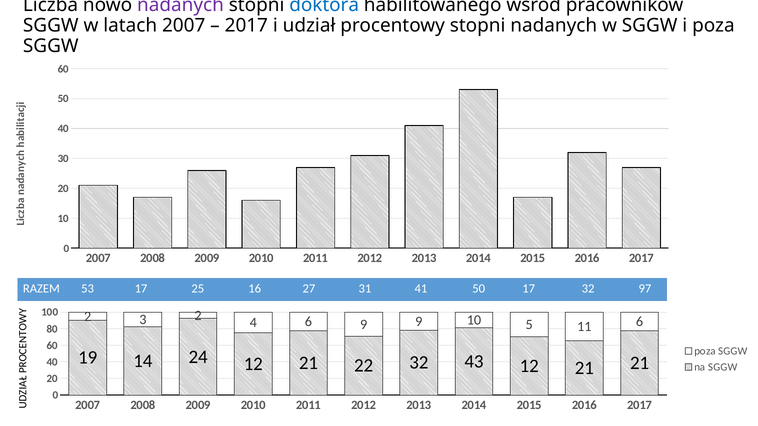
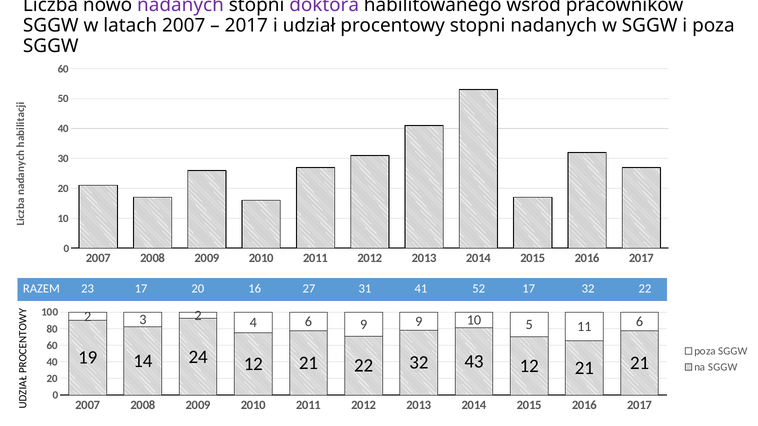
doktora colour: blue -> purple
53: 53 -> 23
17 25: 25 -> 20
41 50: 50 -> 52
32 97: 97 -> 22
